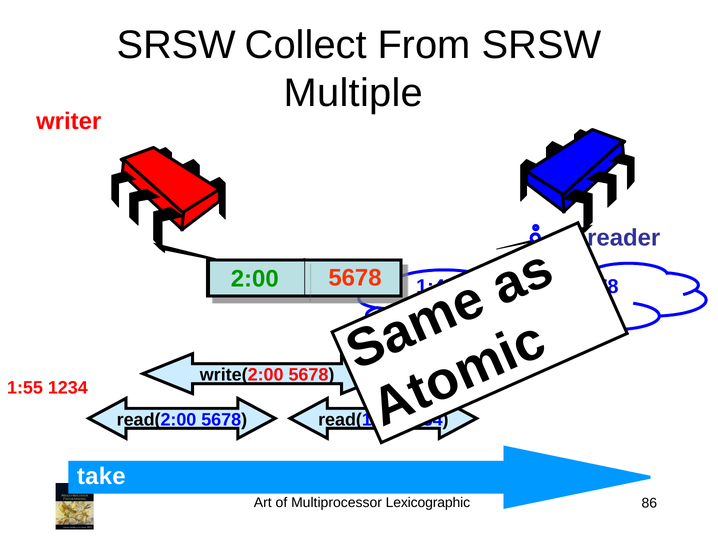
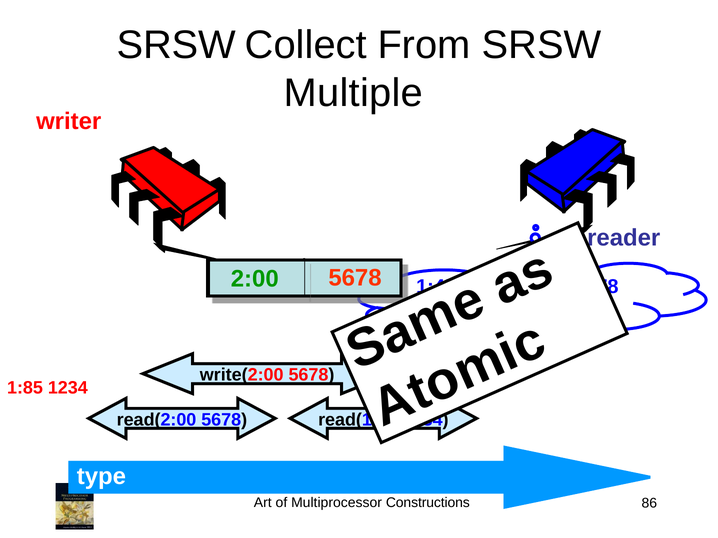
1:55: 1:55 -> 1:85
take: take -> type
Lexicographic: Lexicographic -> Constructions
